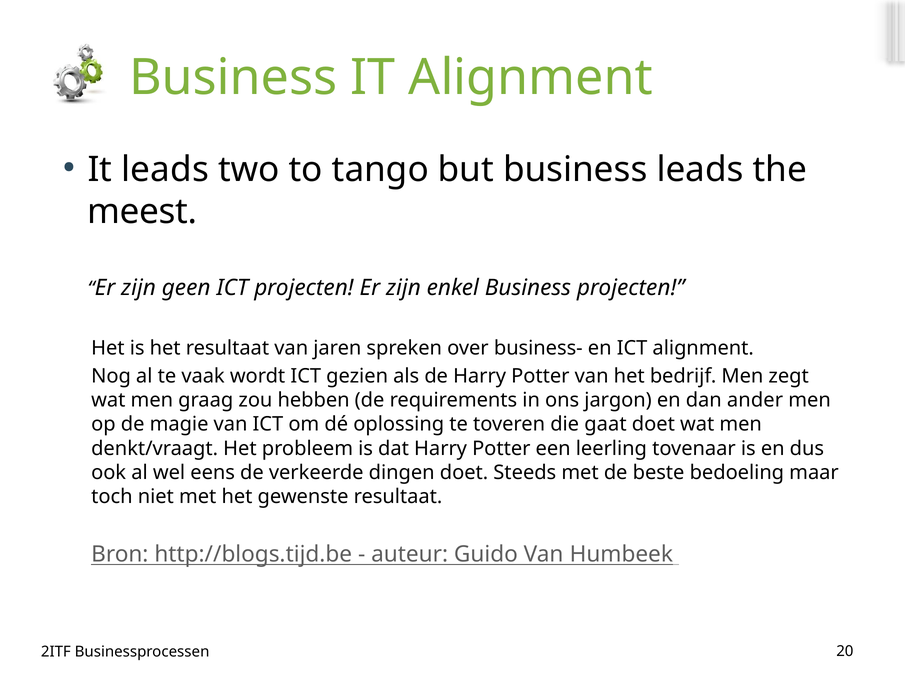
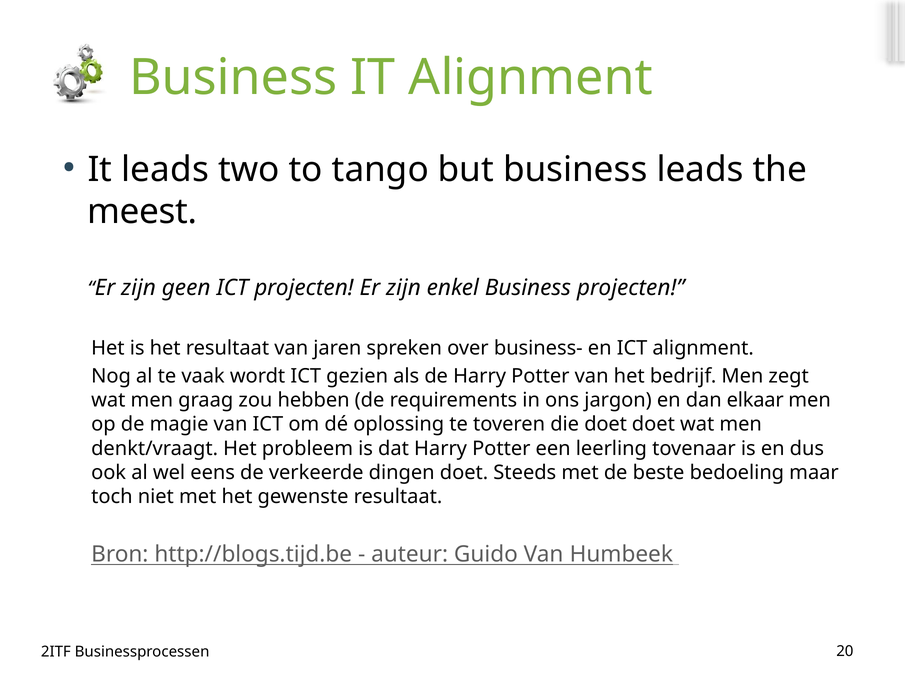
ander: ander -> elkaar
die gaat: gaat -> doet
